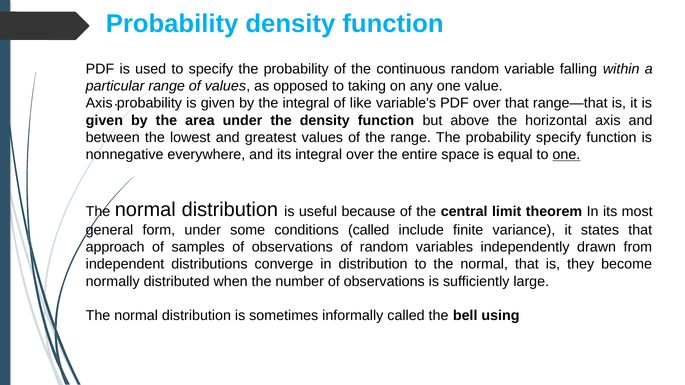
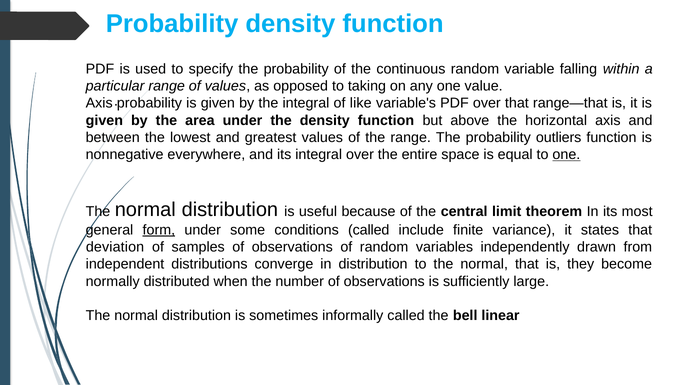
probability specify: specify -> outliers
form underline: none -> present
approach: approach -> deviation
using: using -> linear
